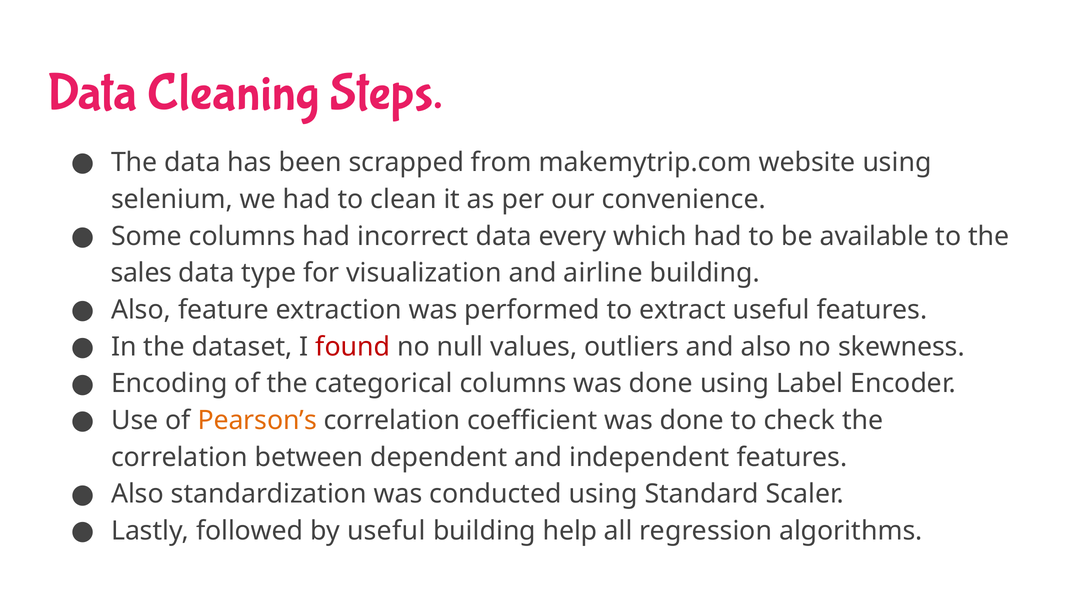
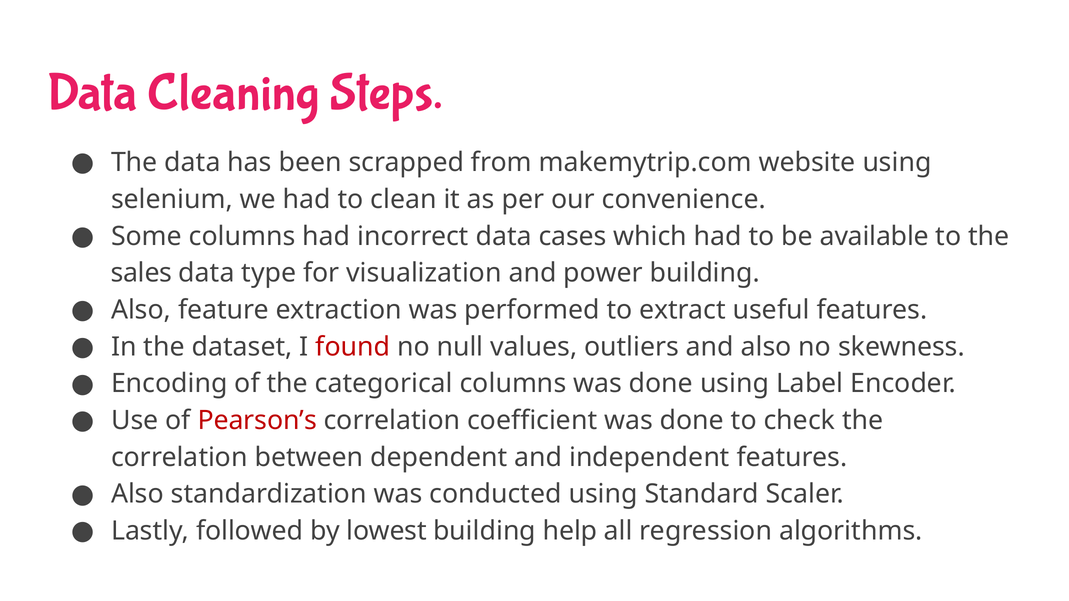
every: every -> cases
airline: airline -> power
Pearson’s colour: orange -> red
by useful: useful -> lowest
